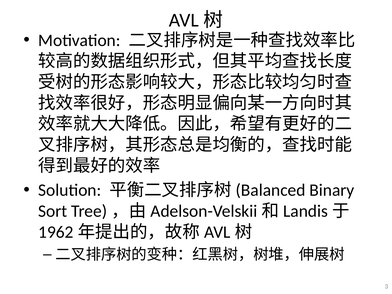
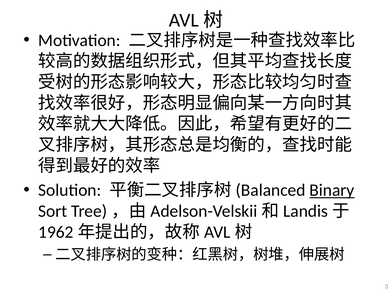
Binary underline: none -> present
